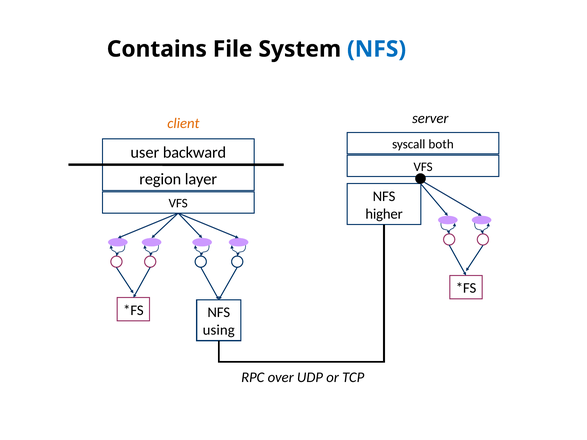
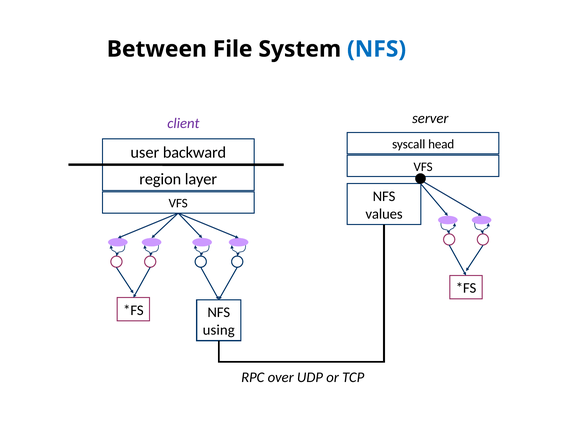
Contains: Contains -> Between
client colour: orange -> purple
both: both -> head
higher: higher -> values
